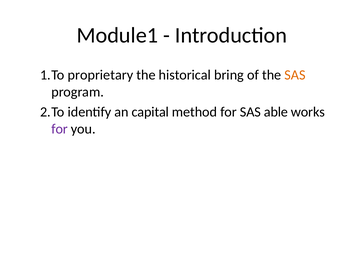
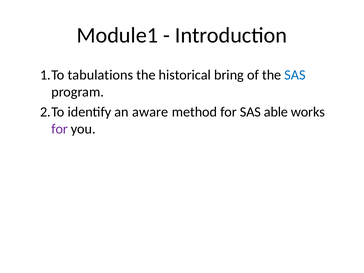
proprietary: proprietary -> tabulations
SAS at (295, 75) colour: orange -> blue
capital: capital -> aware
